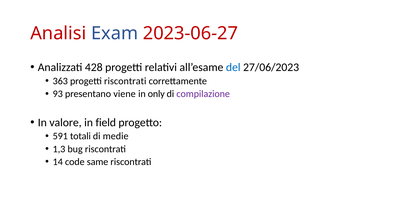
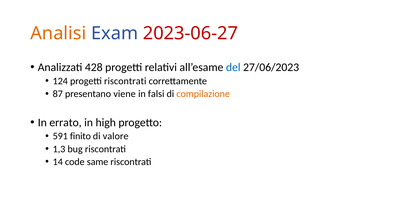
Analisi colour: red -> orange
363: 363 -> 124
93: 93 -> 87
only: only -> falsi
compilazione colour: purple -> orange
valore: valore -> errato
field: field -> high
totali: totali -> finito
medie: medie -> valore
